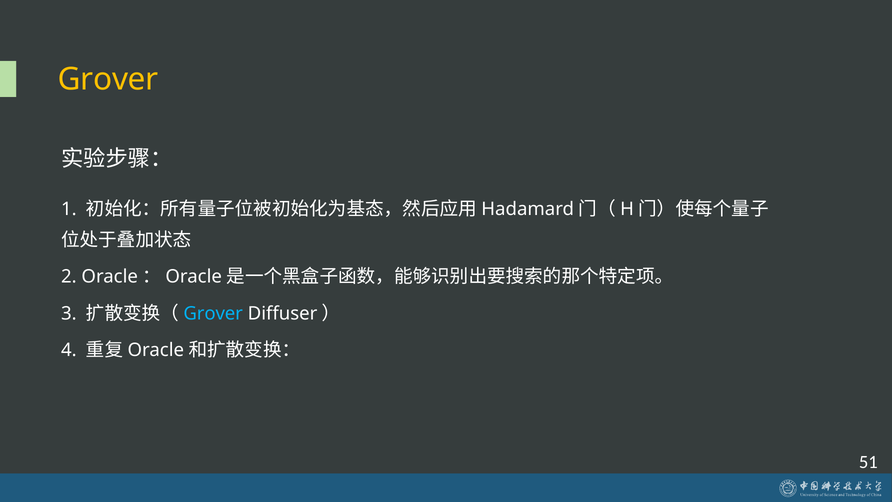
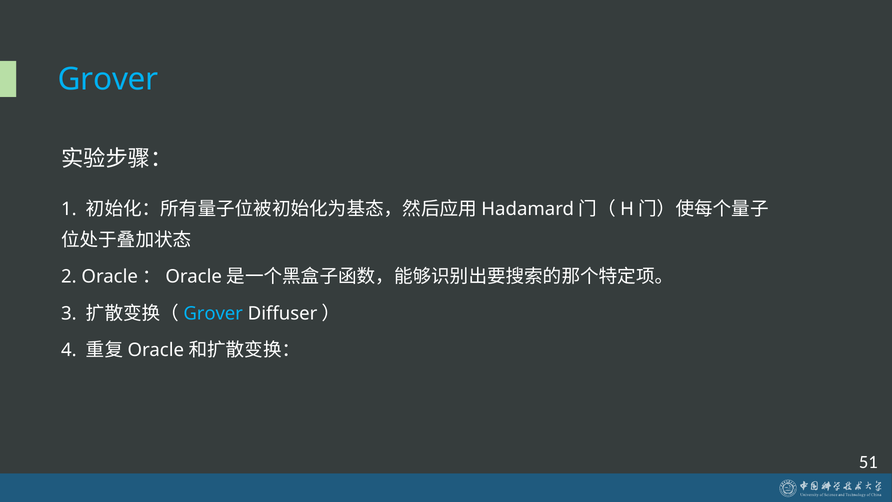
Grover at (108, 79) colour: yellow -> light blue
